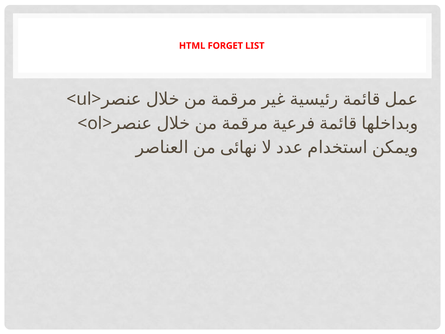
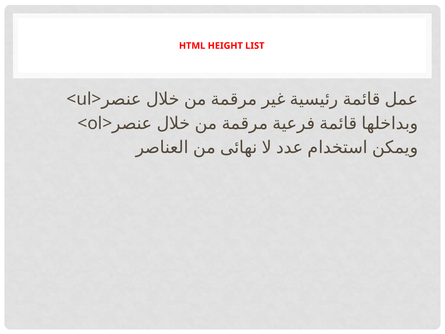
FORGET: FORGET -> HEIGHT
